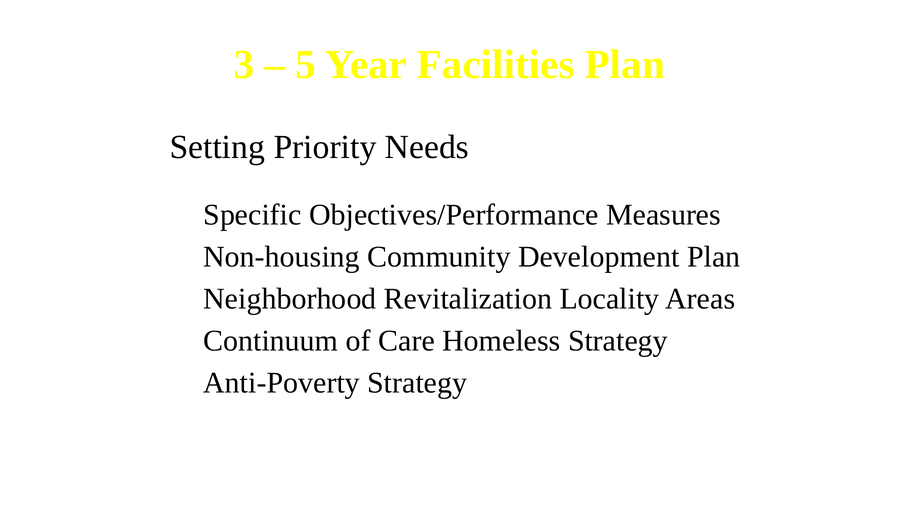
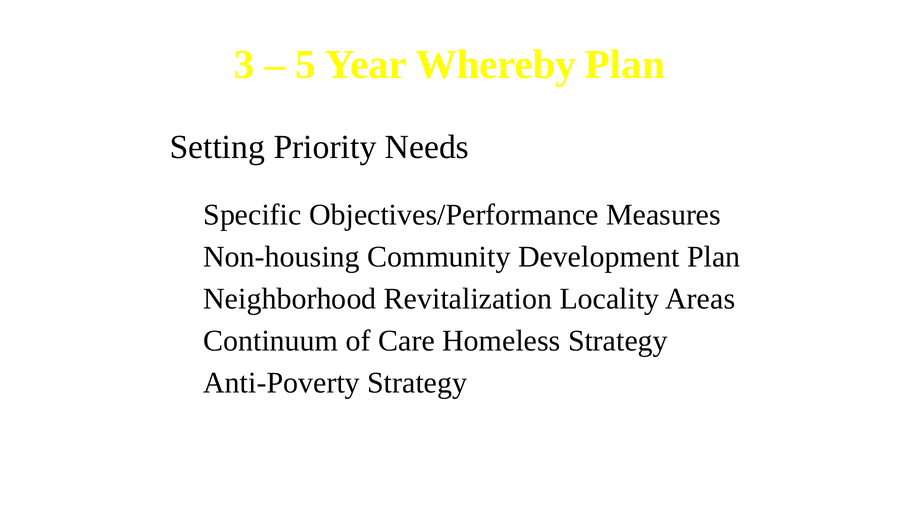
Facilities: Facilities -> Whereby
